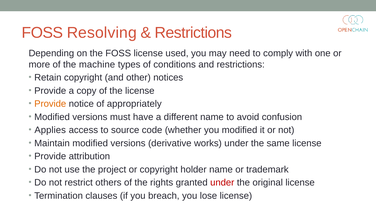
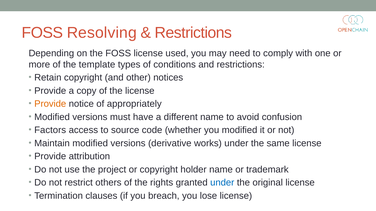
machine: machine -> template
Applies: Applies -> Factors
under at (222, 183) colour: red -> blue
